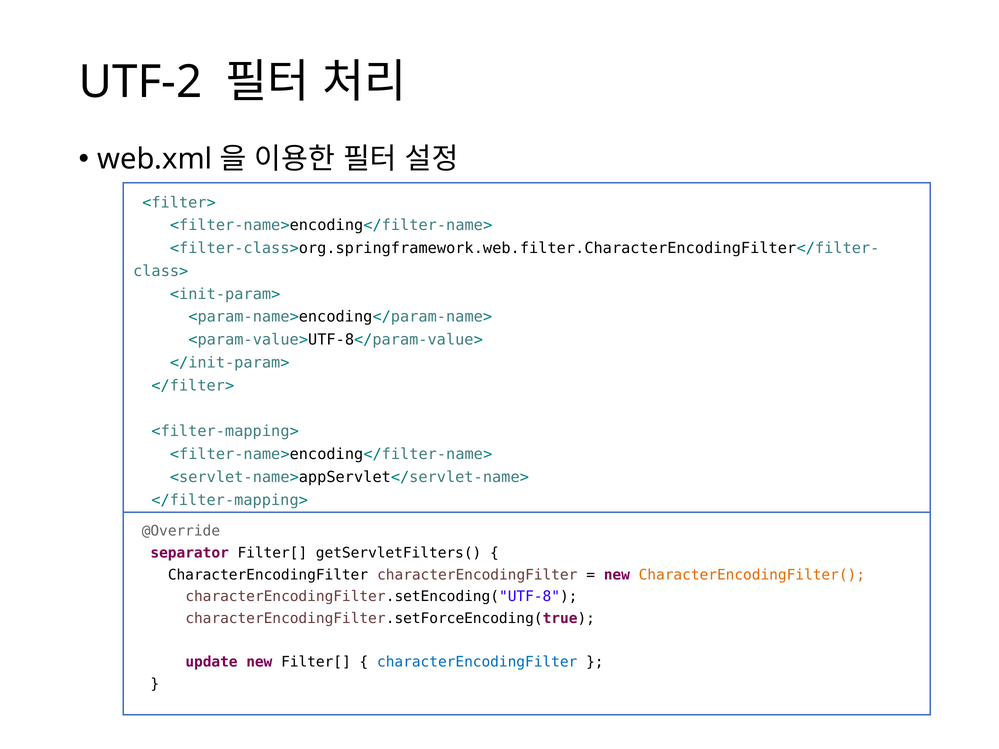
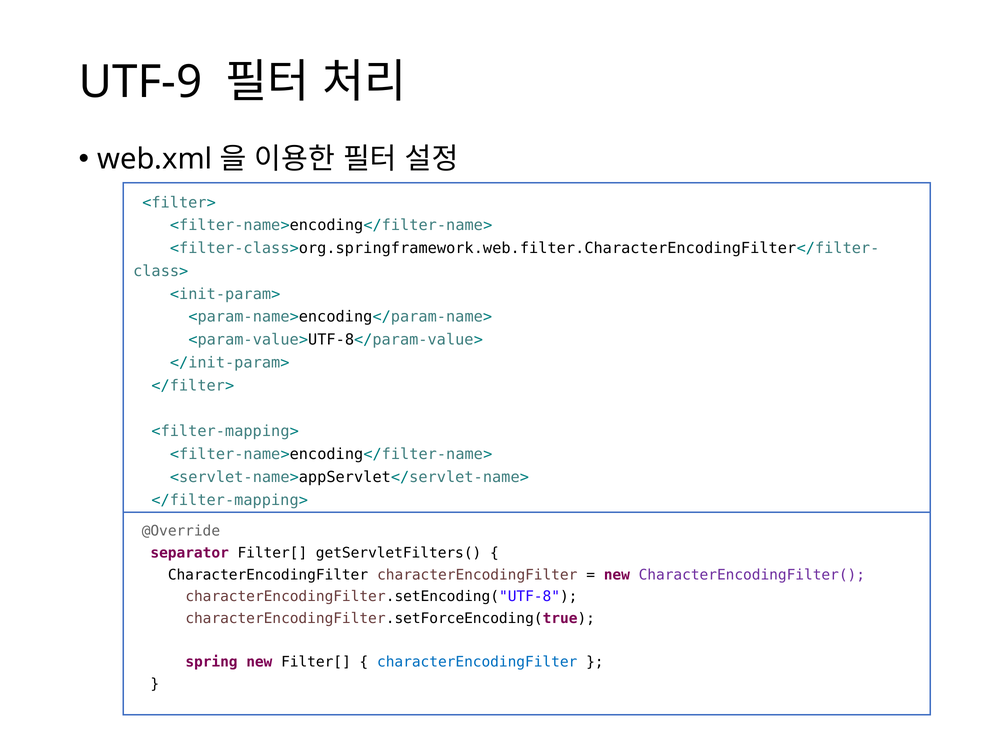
UTF-2: UTF-2 -> UTF-9
CharacterEncodingFilter( colour: orange -> purple
update: update -> spring
